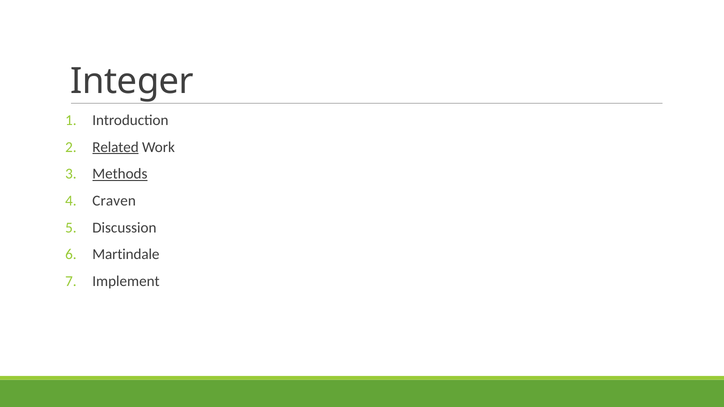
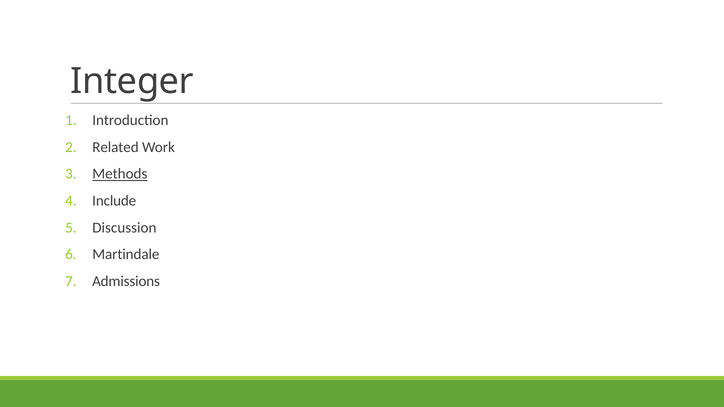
Related underline: present -> none
Craven: Craven -> Include
Implement: Implement -> Admissions
